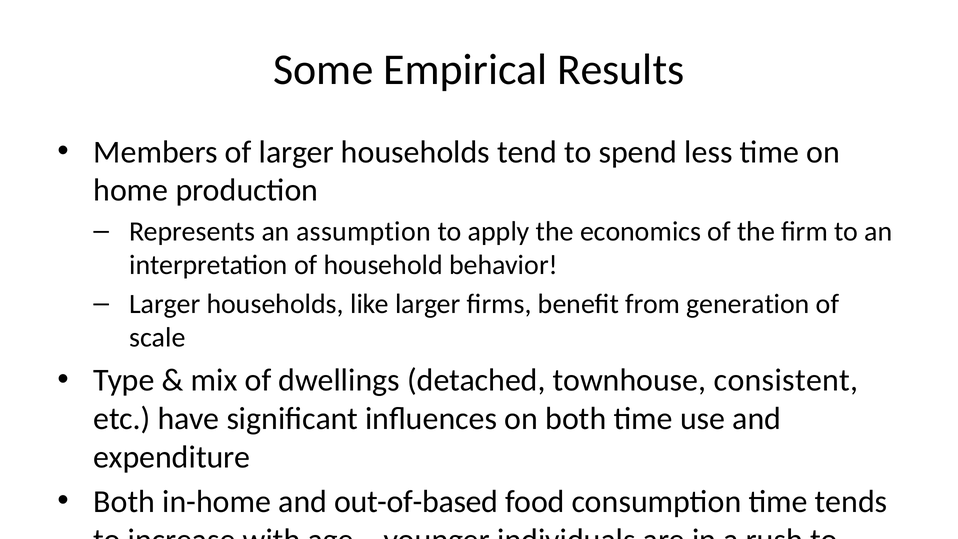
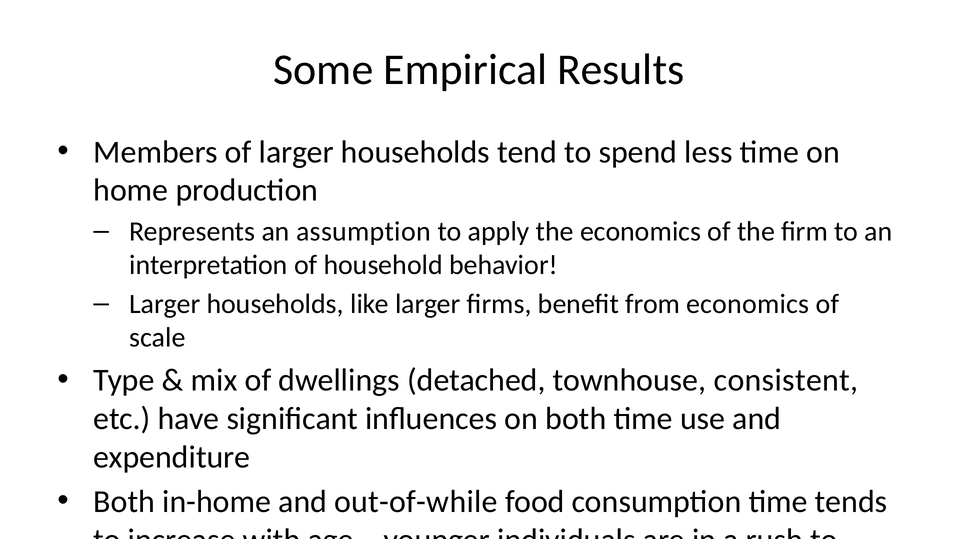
from generation: generation -> economics
out-of-based: out-of-based -> out-of-while
